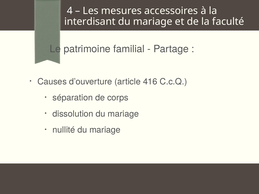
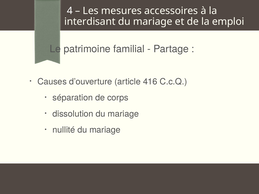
faculté: faculté -> emploi
